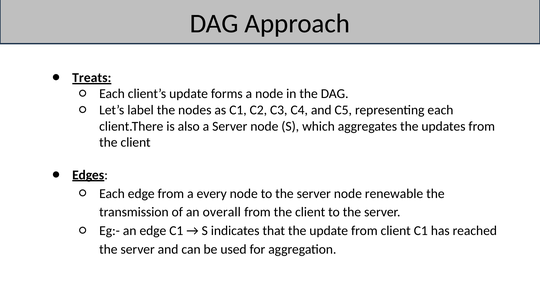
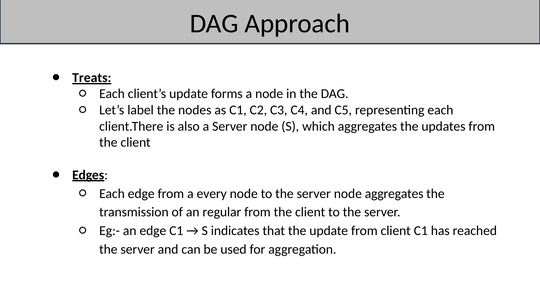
node renewable: renewable -> aggregates
overall: overall -> regular
